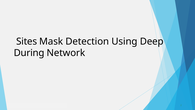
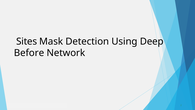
During: During -> Before
